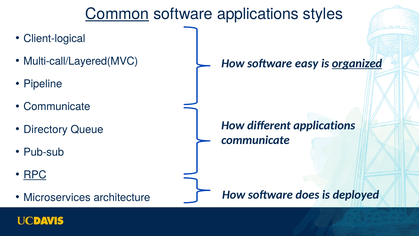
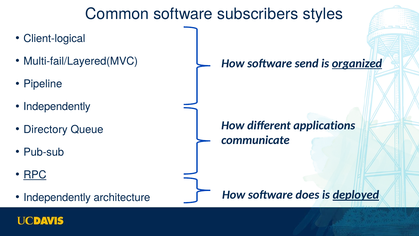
Common underline: present -> none
software applications: applications -> subscribers
Multi-call/Layered(MVC: Multi-call/Layered(MVC -> Multi-fail/Layered(MVC
easy: easy -> send
Communicate at (57, 107): Communicate -> Independently
deployed underline: none -> present
Microservices at (57, 197): Microservices -> Independently
